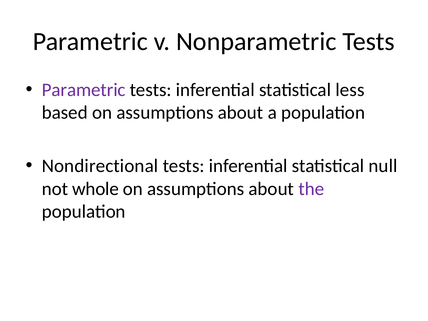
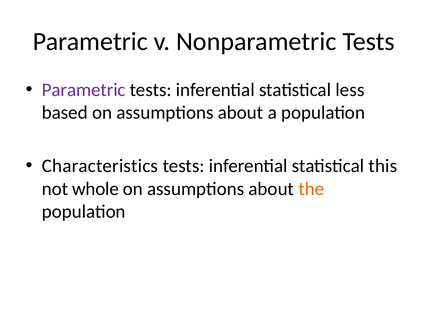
Nondirectional: Nondirectional -> Characteristics
null: null -> this
the colour: purple -> orange
